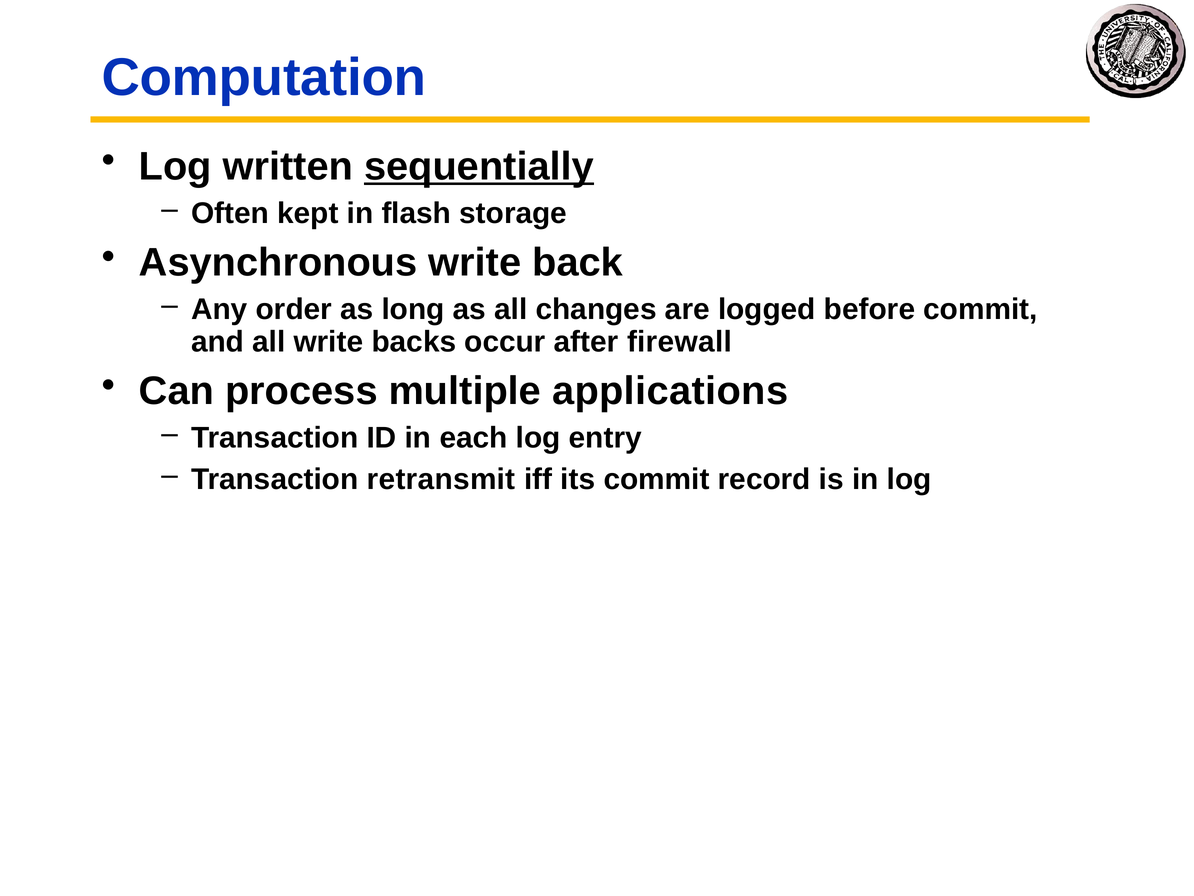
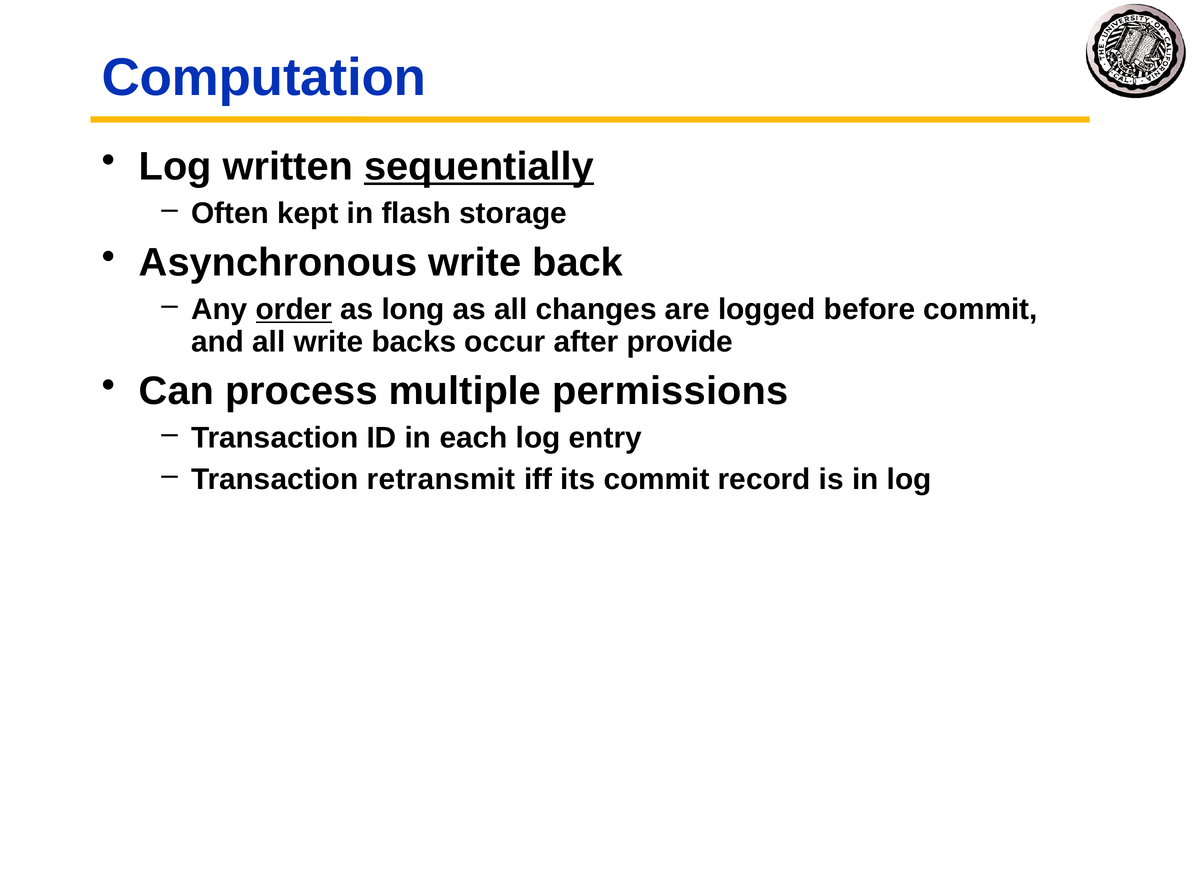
order underline: none -> present
firewall: firewall -> provide
applications: applications -> permissions
